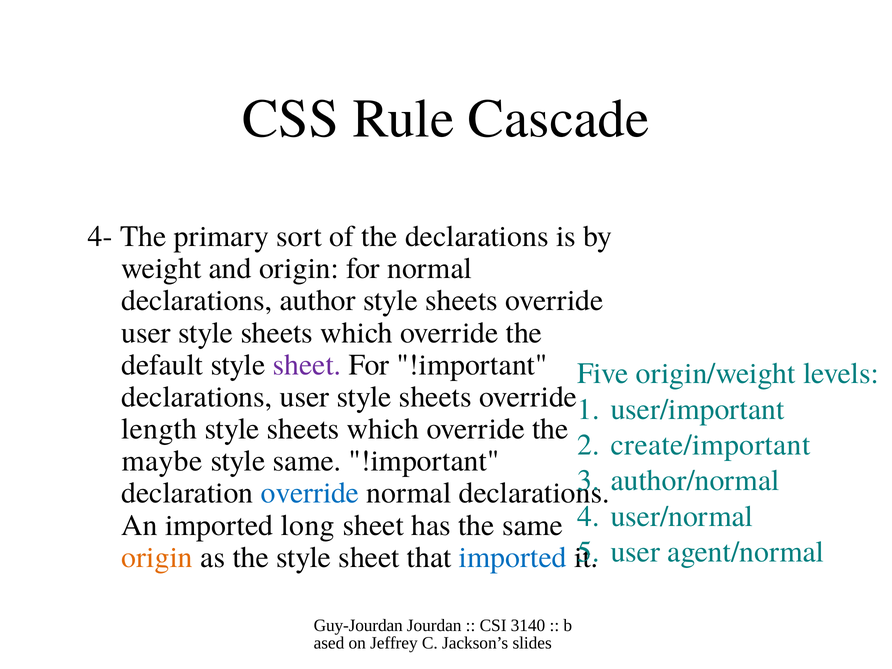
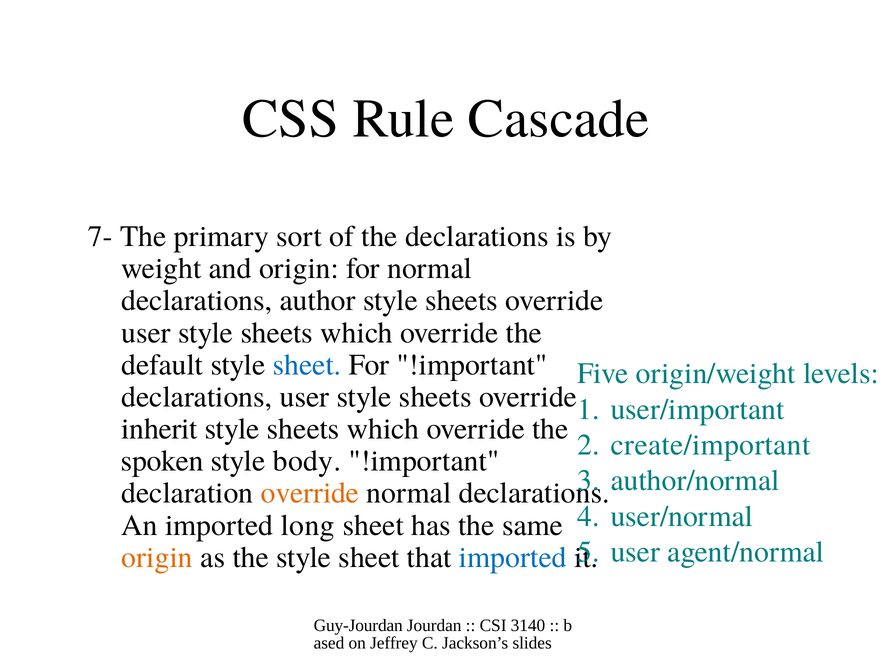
4-: 4- -> 7-
sheet at (307, 365) colour: purple -> blue
length: length -> inherit
maybe: maybe -> spoken
style same: same -> body
override at (310, 493) colour: blue -> orange
